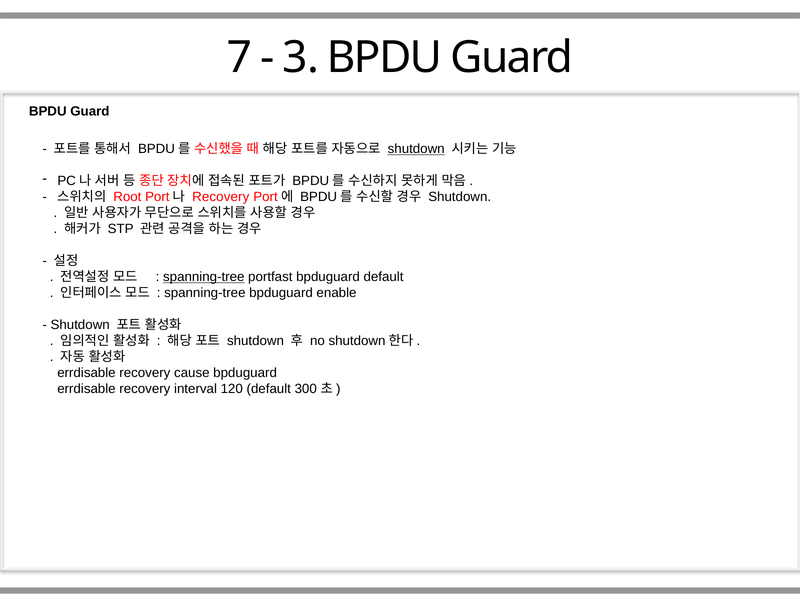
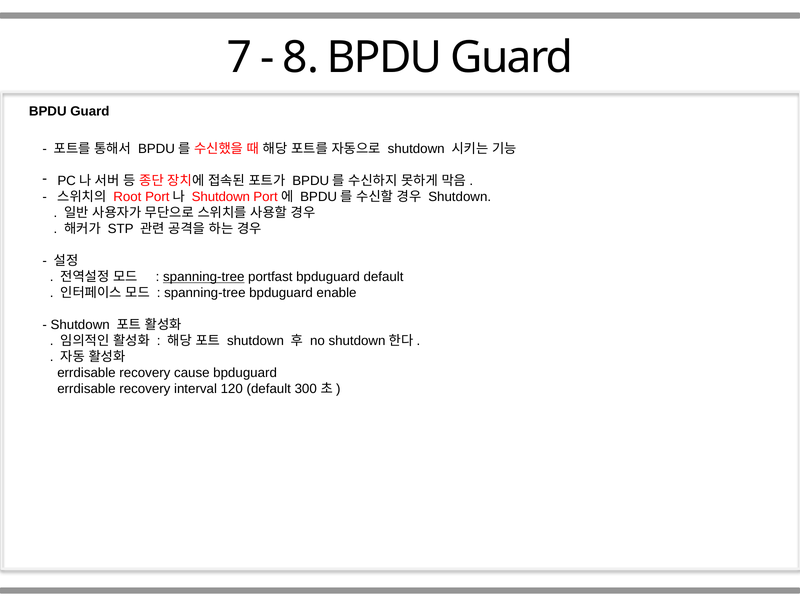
3: 3 -> 8
shutdown at (416, 149) underline: present -> none
Recovery at (221, 197): Recovery -> Shutdown
